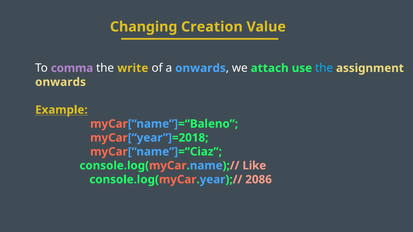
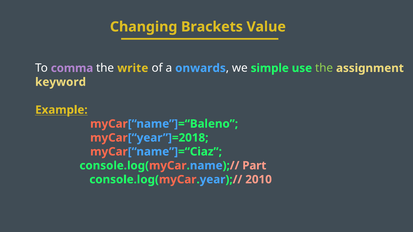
Creation: Creation -> Brackets
attach: attach -> simple
the at (324, 68) colour: light blue -> light green
onwards at (61, 82): onwards -> keyword
Like: Like -> Part
2086: 2086 -> 2010
